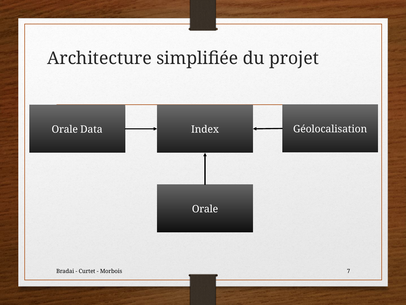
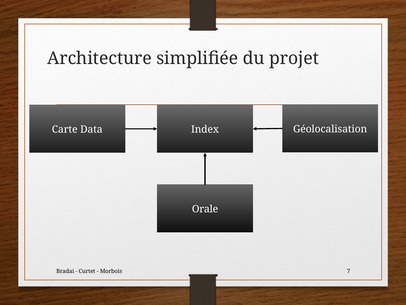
Orale at (65, 129): Orale -> Carte
